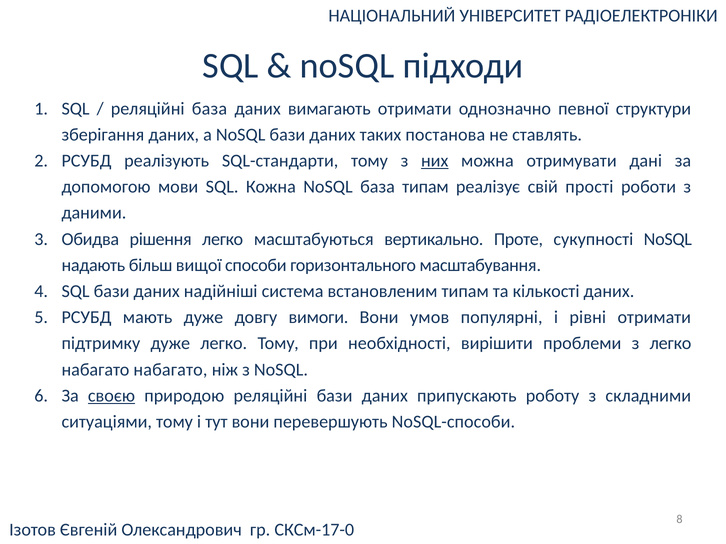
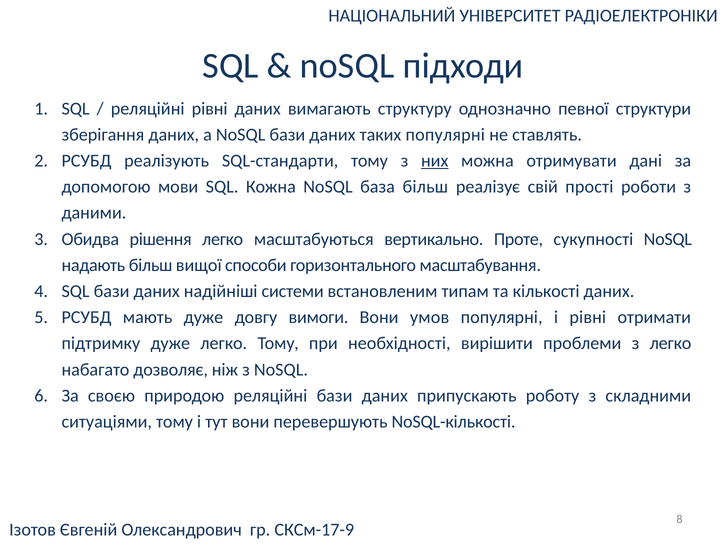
реляційні база: база -> рівні
вимагають отримати: отримати -> структуру
таких постанова: постанова -> популярні
база типам: типам -> більш
система: система -> системи
набагато набагато: набагато -> дозволяє
своєю underline: present -> none
NoSQL-способи: NoSQL-способи -> NoSQL-кількості
СКСм-17-0: СКСм-17-0 -> СКСм-17-9
